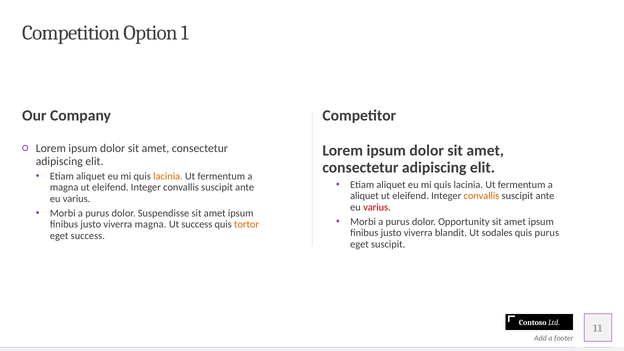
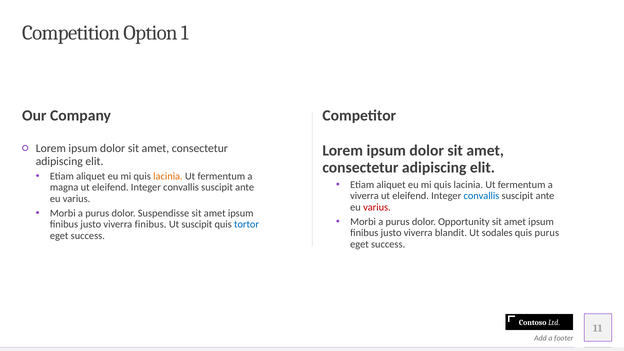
aliquet at (365, 196): aliquet -> viverra
convallis at (481, 196) colour: orange -> blue
viverra magna: magna -> finibus
Ut success: success -> suscipit
tortor colour: orange -> blue
suscipit at (388, 244): suscipit -> success
